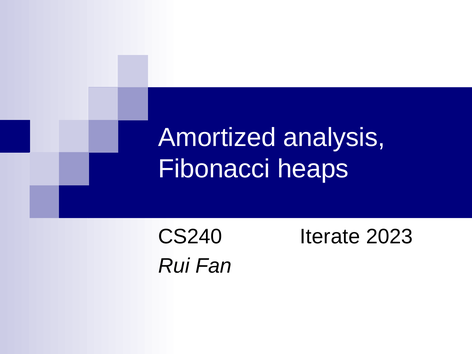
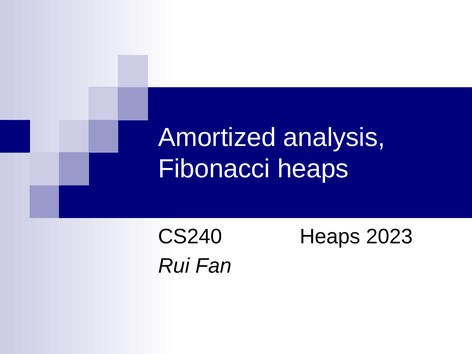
CS240 Iterate: Iterate -> Heaps
